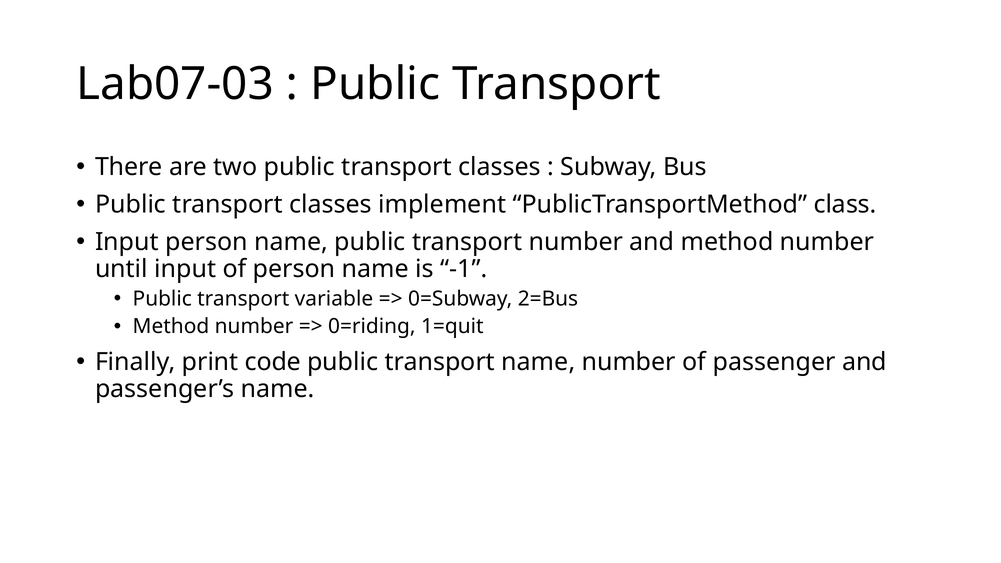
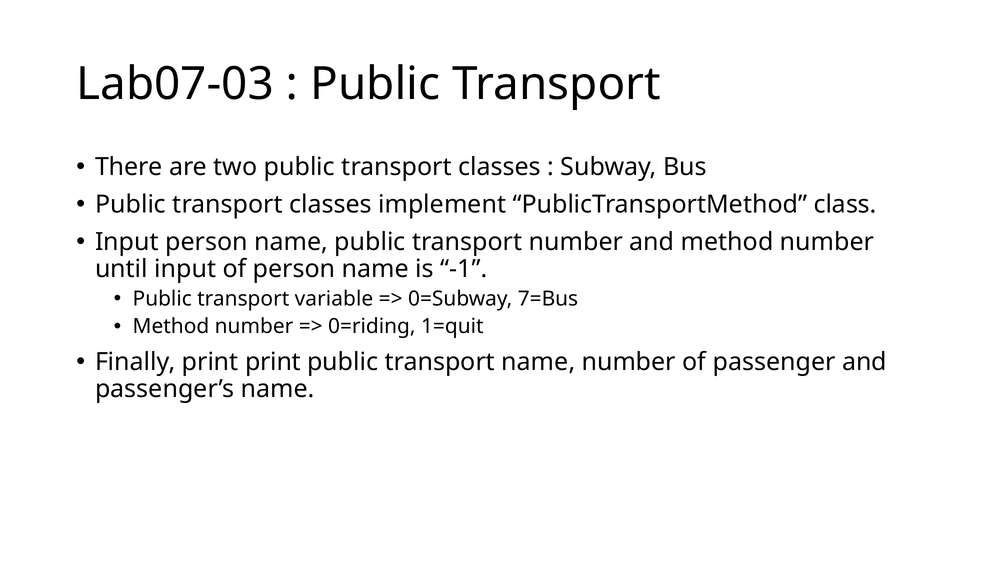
2=Bus: 2=Bus -> 7=Bus
print code: code -> print
